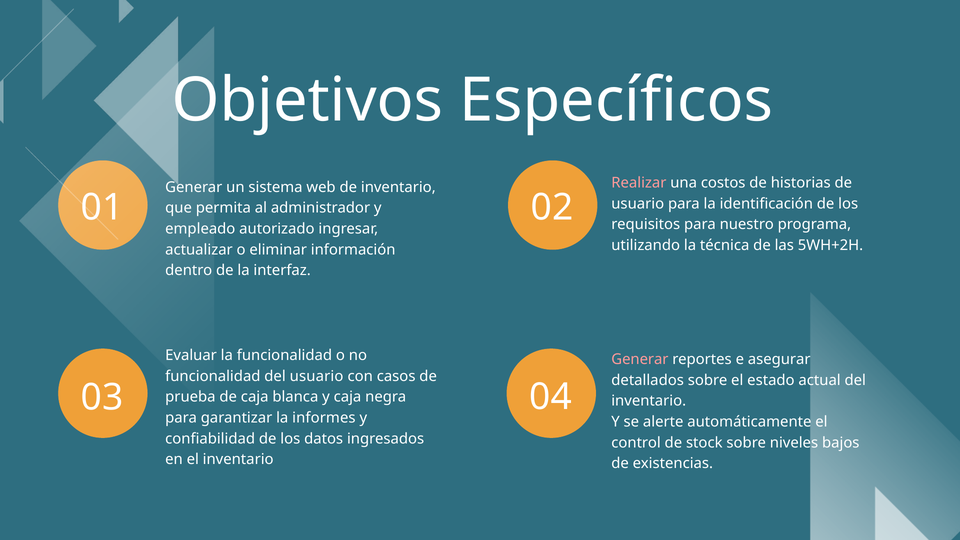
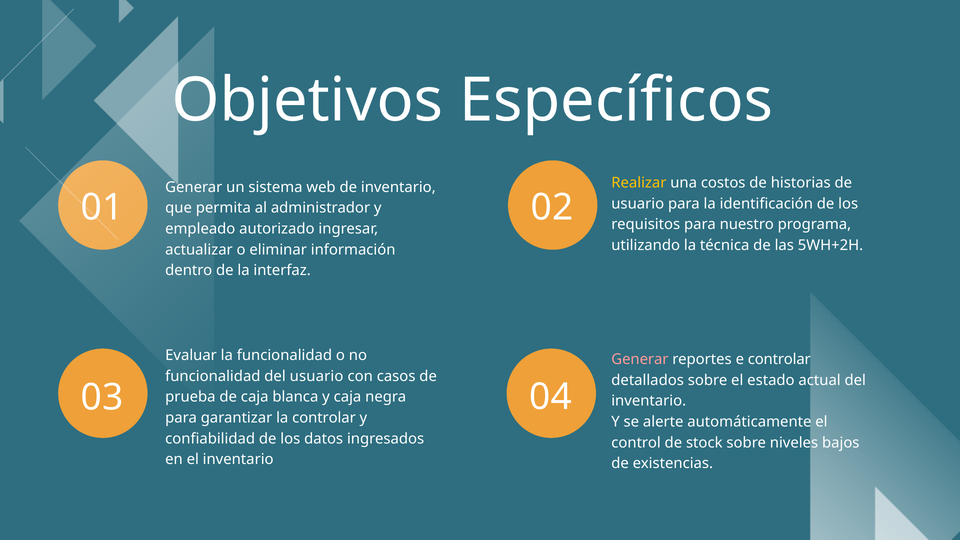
Realizar colour: pink -> yellow
e asegurar: asegurar -> controlar
la informes: informes -> controlar
